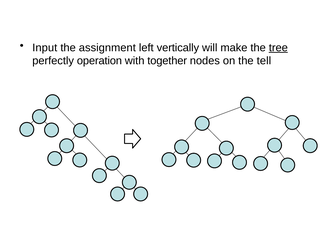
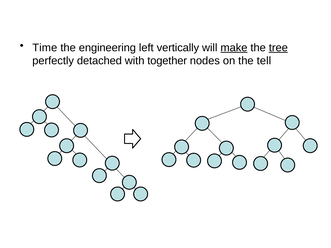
Input: Input -> Time
assignment: assignment -> engineering
make underline: none -> present
operation: operation -> detached
